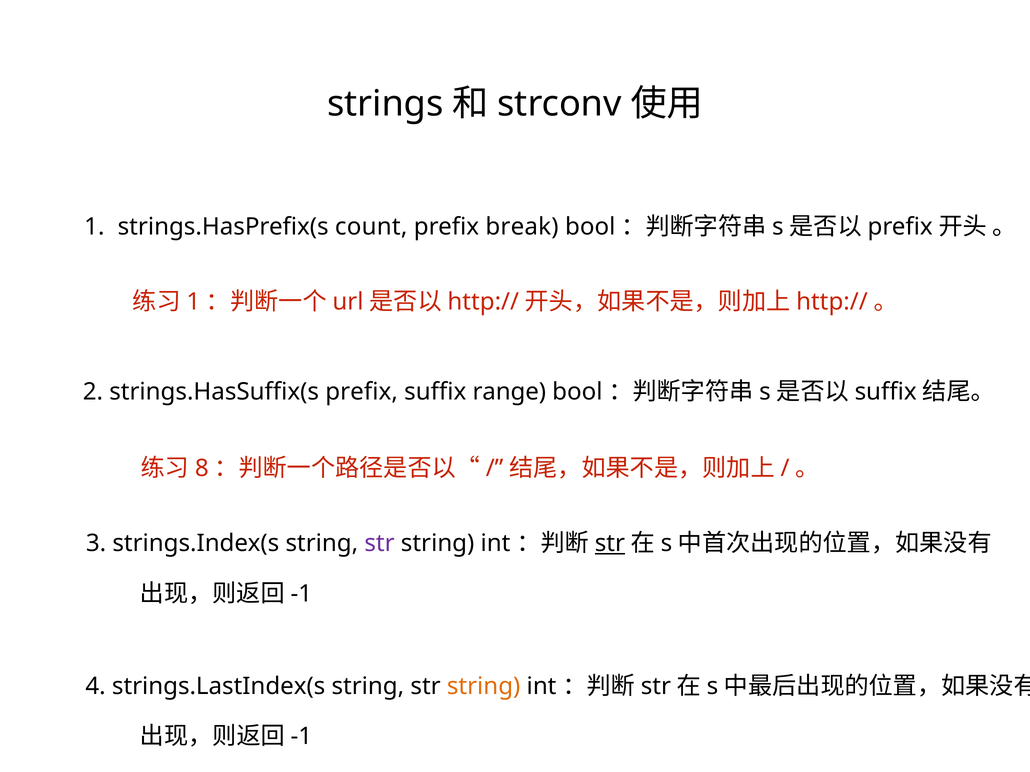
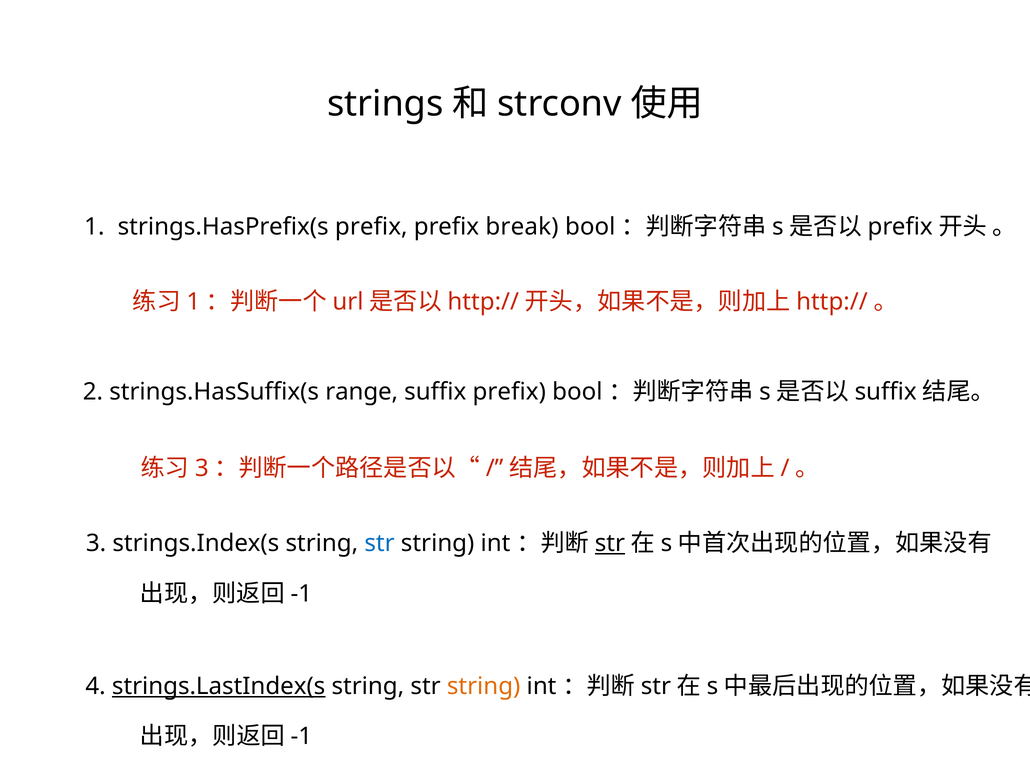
strings.HasPrefix(s count: count -> prefix
strings.HasSuffix(s prefix: prefix -> range
suffix range: range -> prefix
8 at (202, 469): 8 -> 3
str at (380, 544) colour: purple -> blue
strings.LastIndex(s underline: none -> present
